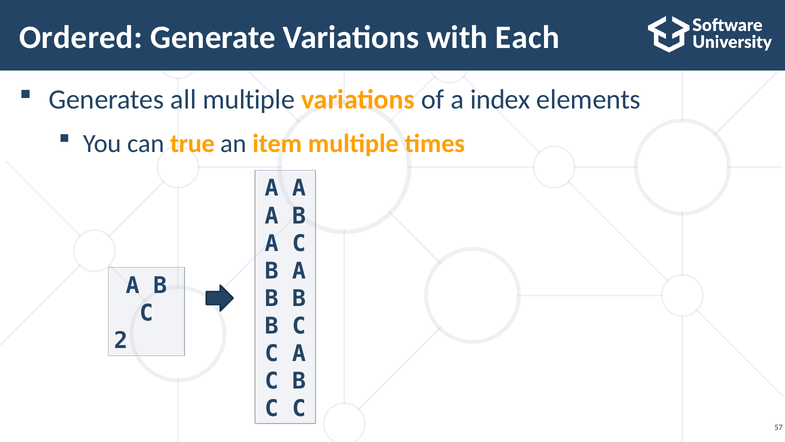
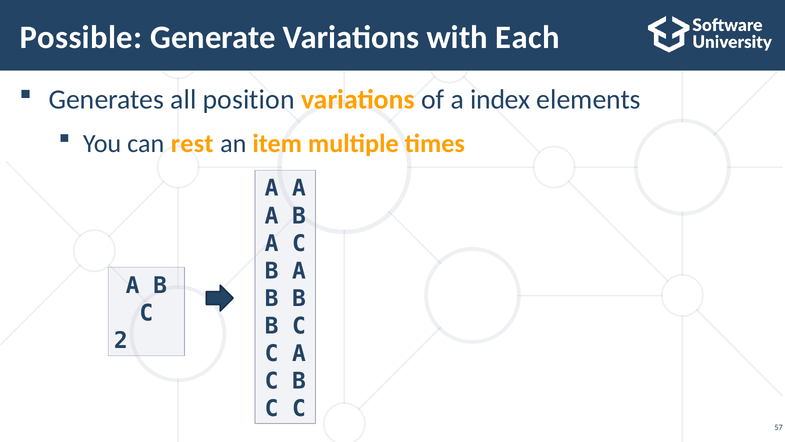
Ordered: Ordered -> Possible
all multiple: multiple -> position
true: true -> rest
